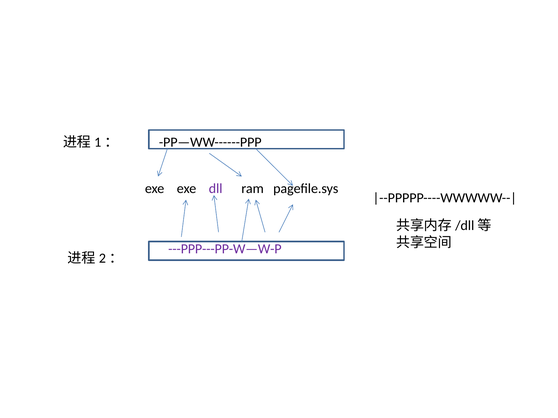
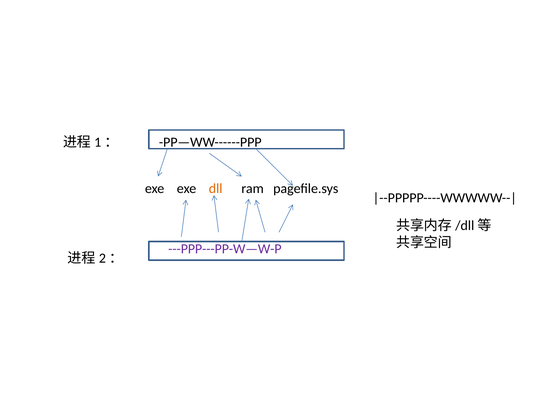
dll colour: purple -> orange
